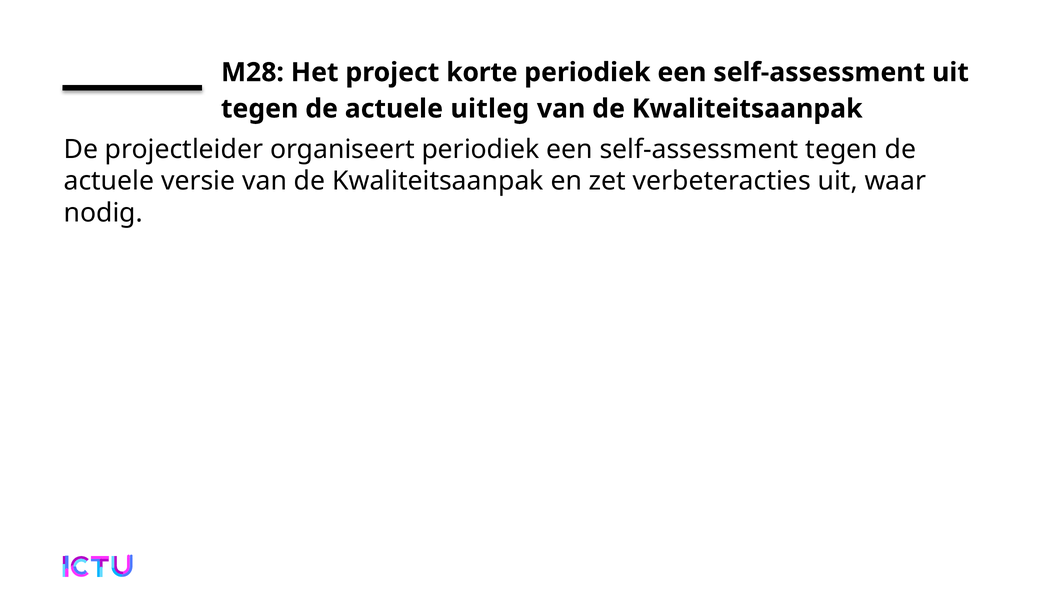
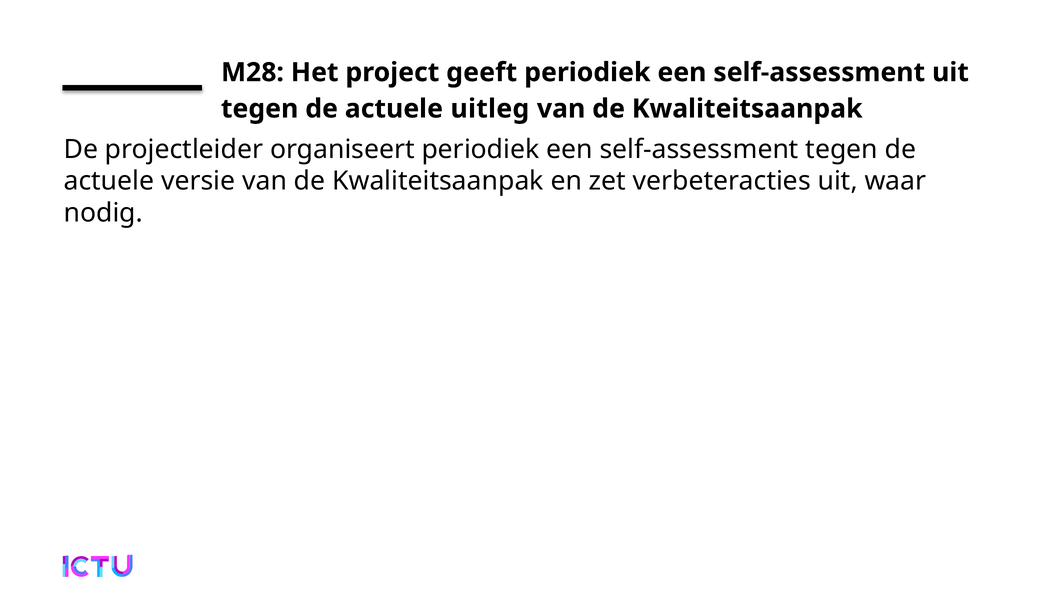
korte: korte -> geeft
